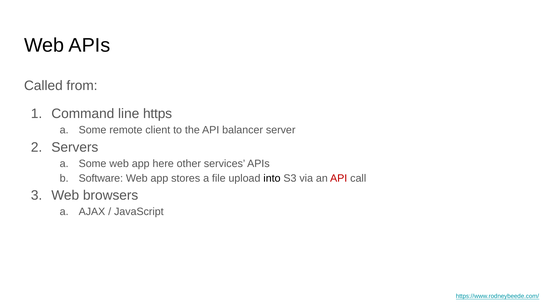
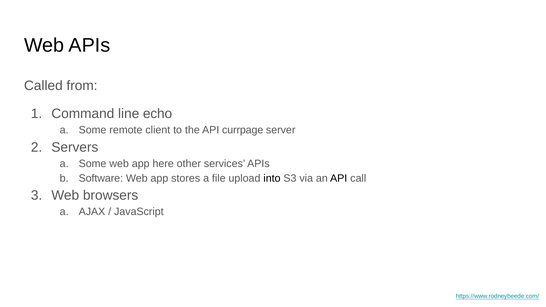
https: https -> echo
balancer: balancer -> currpage
API at (339, 178) colour: red -> black
